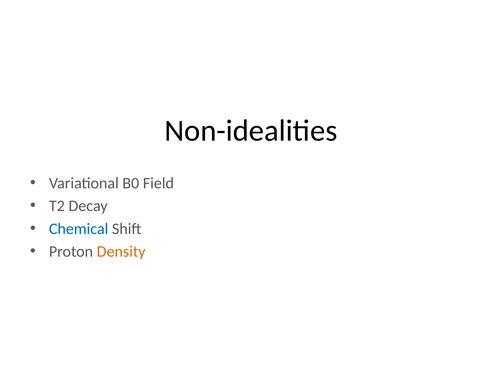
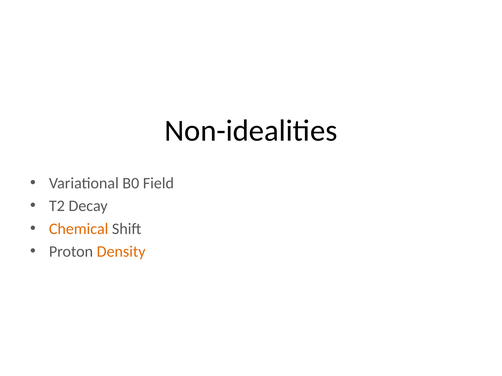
Chemical colour: blue -> orange
